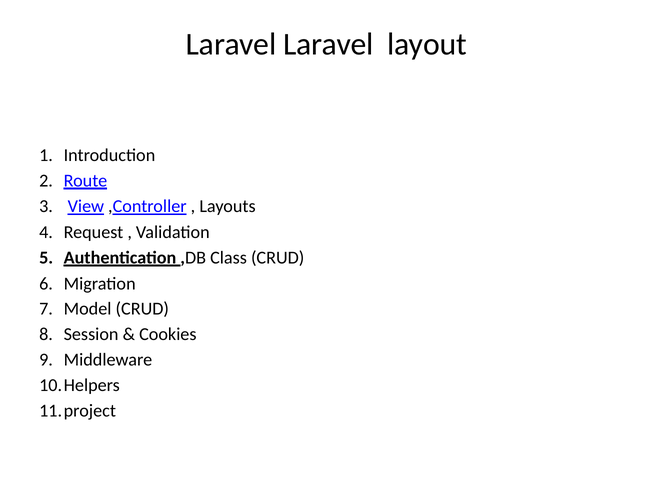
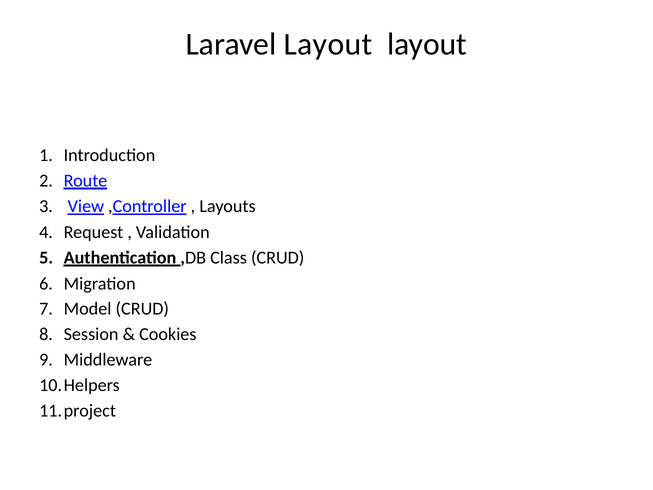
Laravel Laravel: Laravel -> Layout
